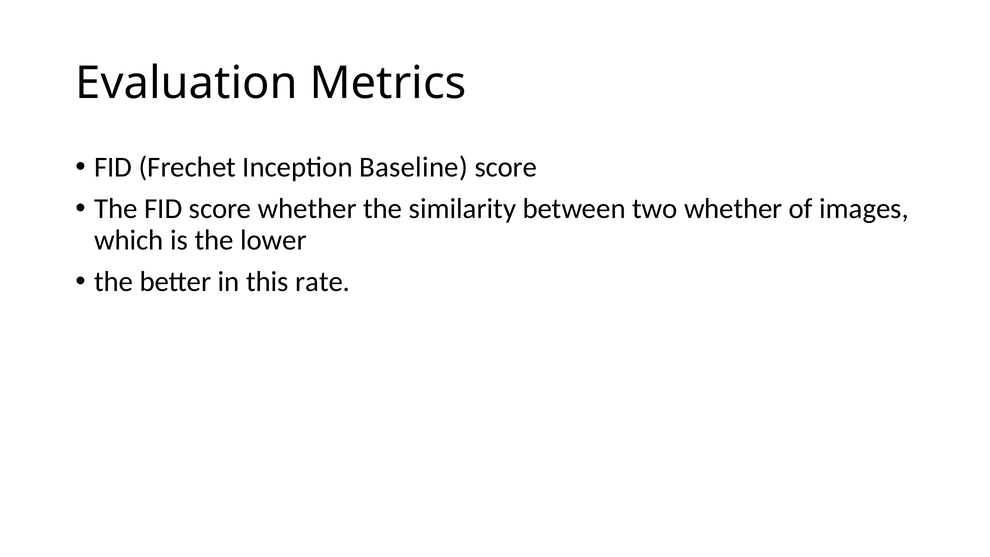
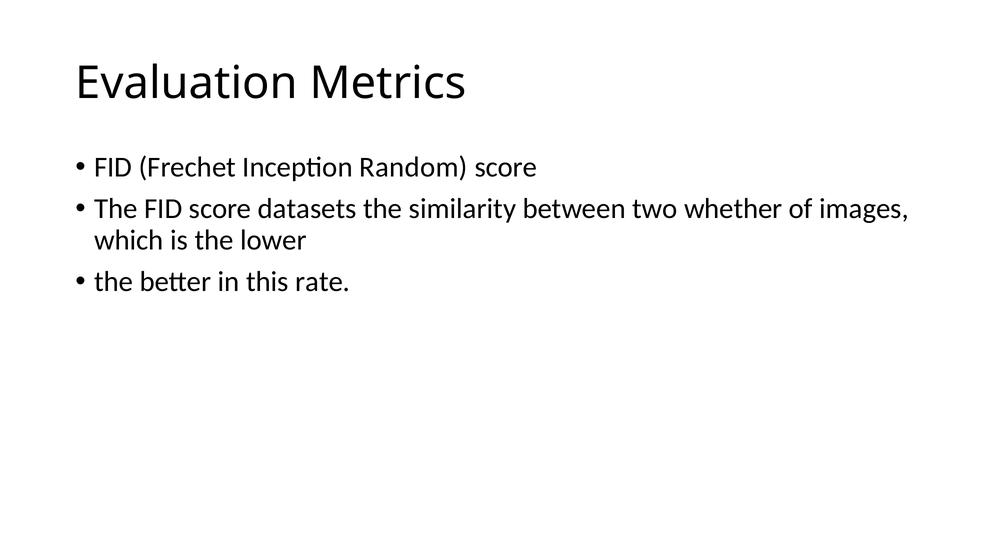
Baseline: Baseline -> Random
score whether: whether -> datasets
